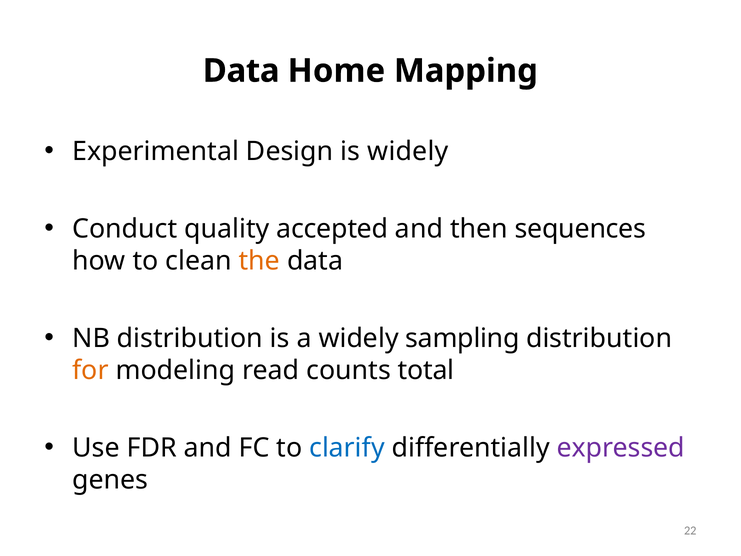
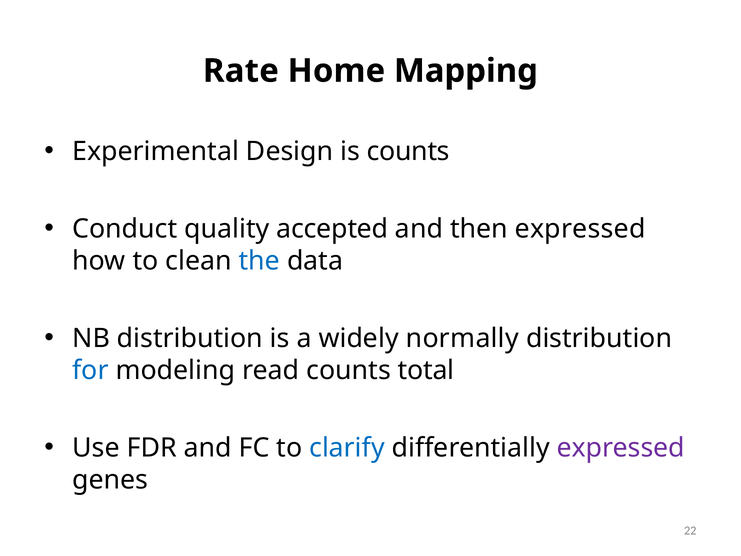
Data at (241, 71): Data -> Rate
is widely: widely -> counts
then sequences: sequences -> expressed
the colour: orange -> blue
sampling: sampling -> normally
for colour: orange -> blue
